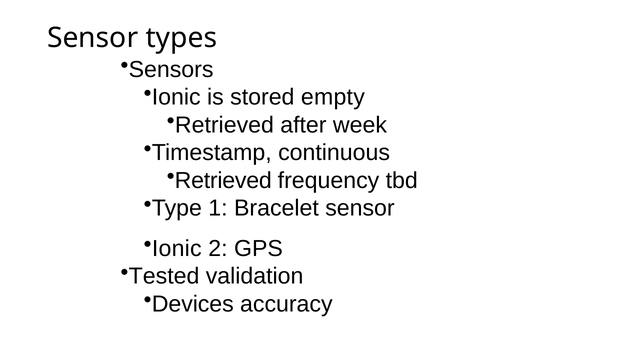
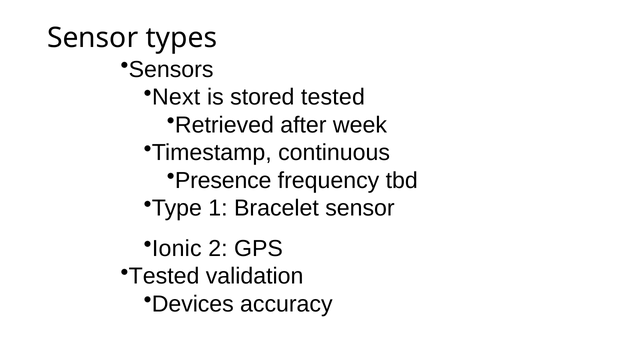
Ionic at (176, 97): Ionic -> Next
stored empty: empty -> tested
Retrieved at (223, 181): Retrieved -> Presence
